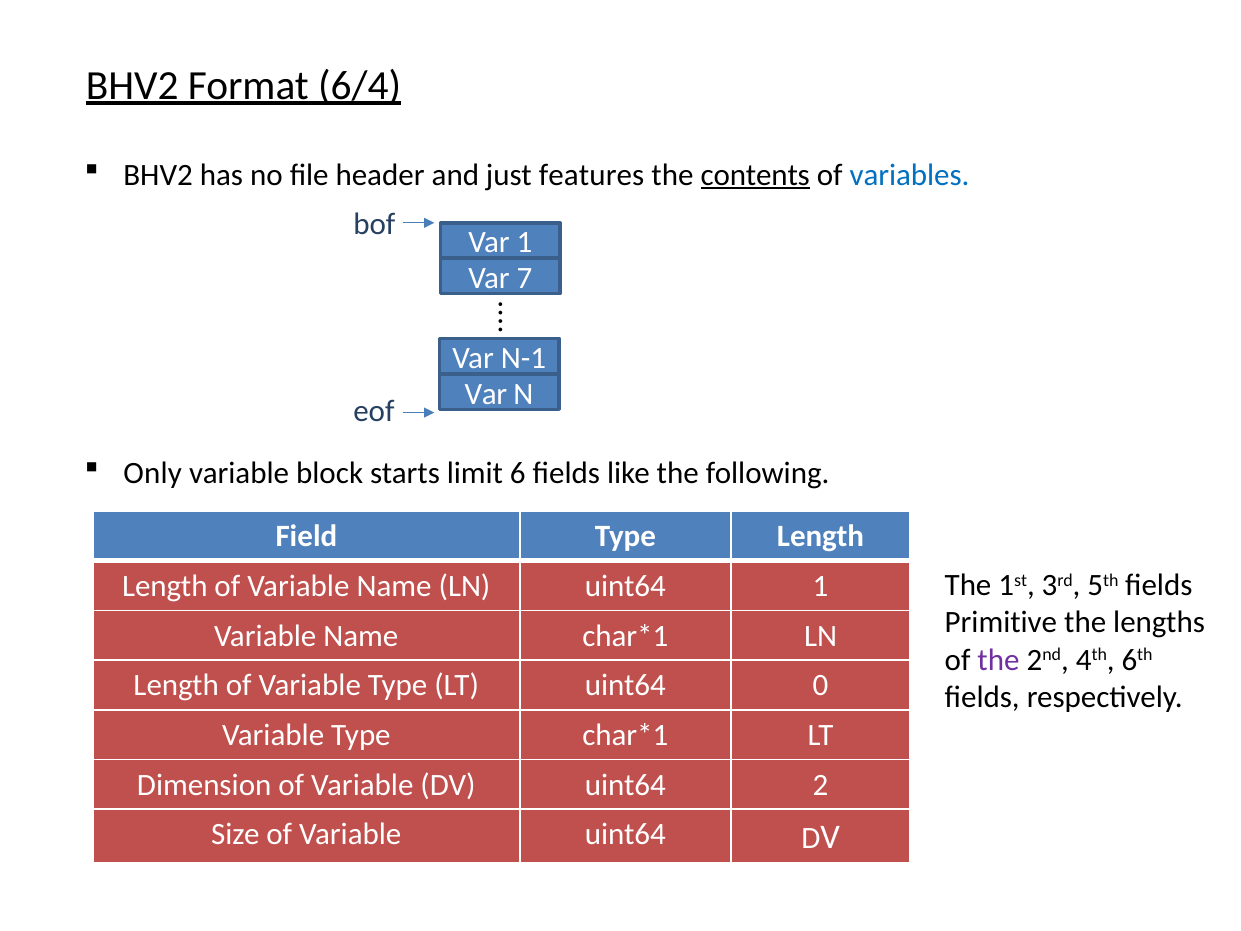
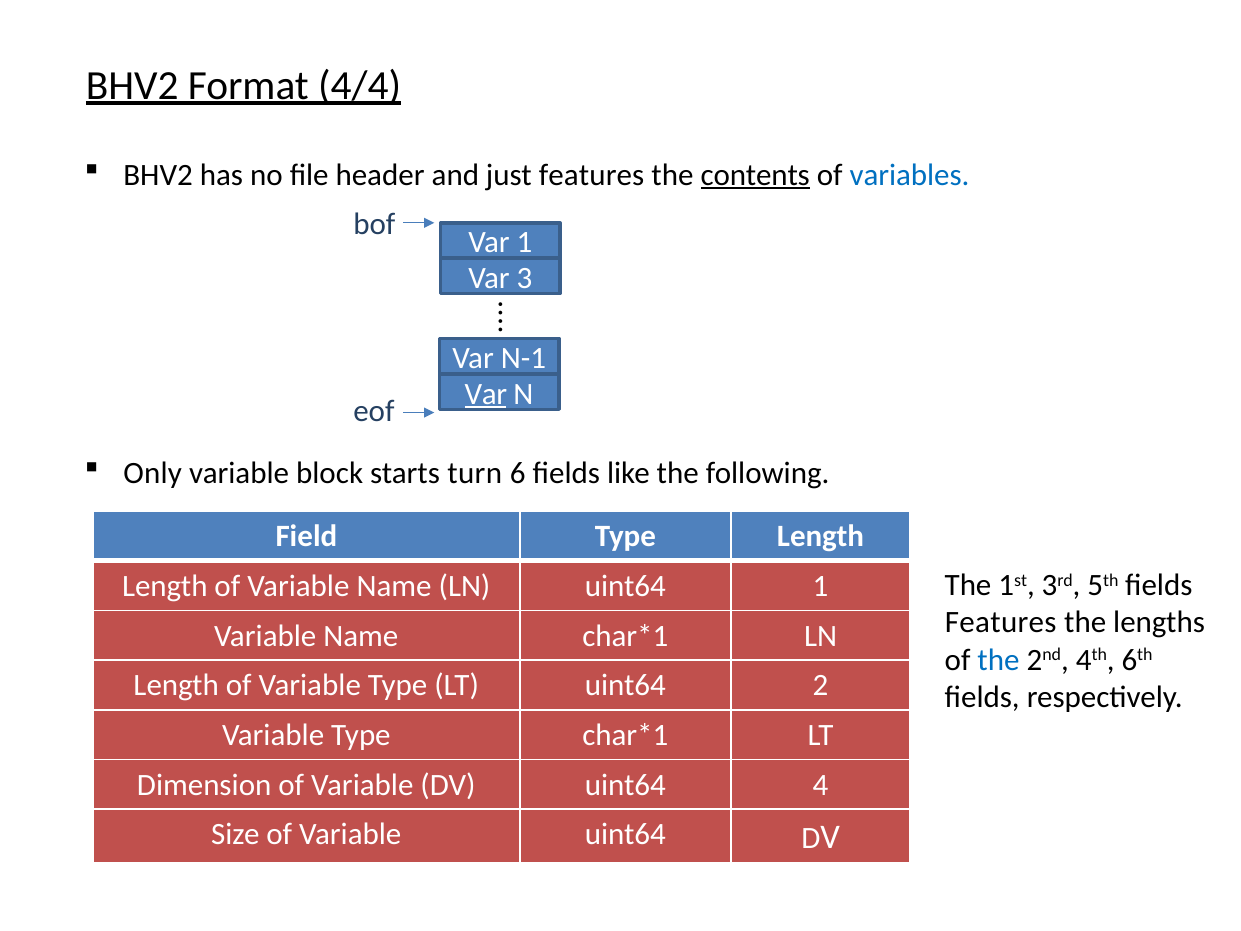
6/4: 6/4 -> 4/4
7: 7 -> 3
Var at (486, 394) underline: none -> present
limit: limit -> turn
Primitive at (1001, 623): Primitive -> Features
the at (998, 660) colour: purple -> blue
0: 0 -> 2
2: 2 -> 4
